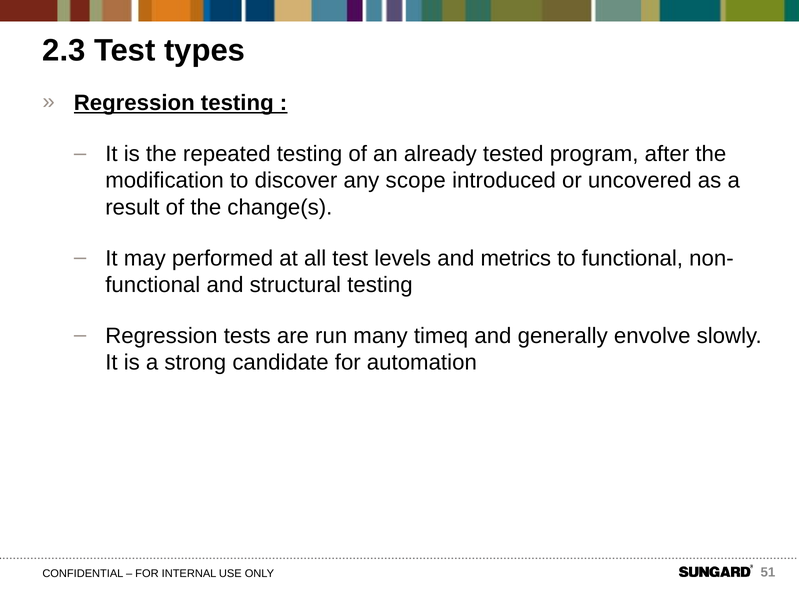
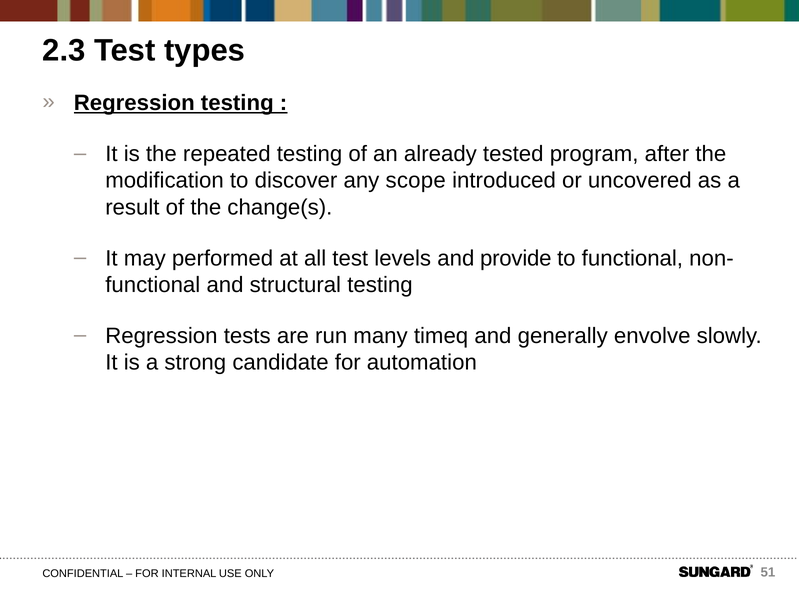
metrics: metrics -> provide
